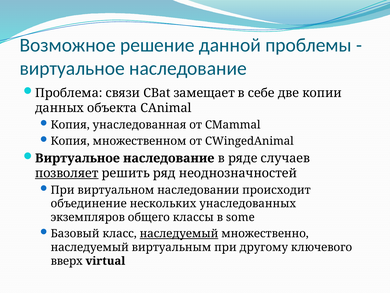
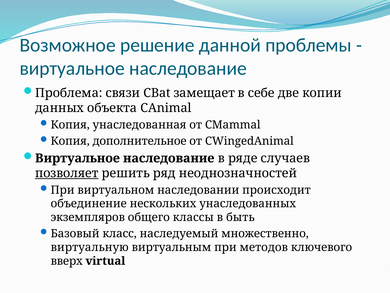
множественном: множественном -> дополнительное
some: some -> быть
наследуемый at (179, 233) underline: present -> none
наследуемый at (90, 247): наследуемый -> виртуальную
другому: другому -> методов
